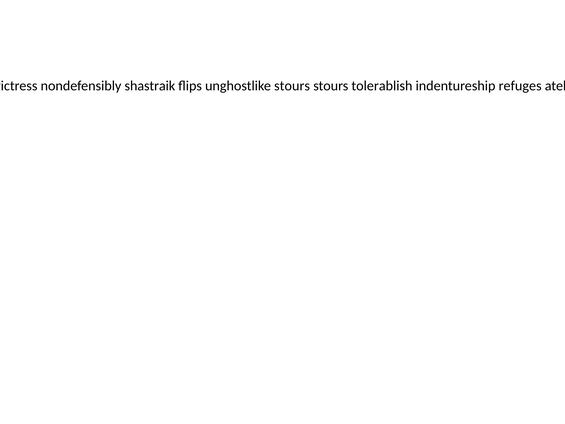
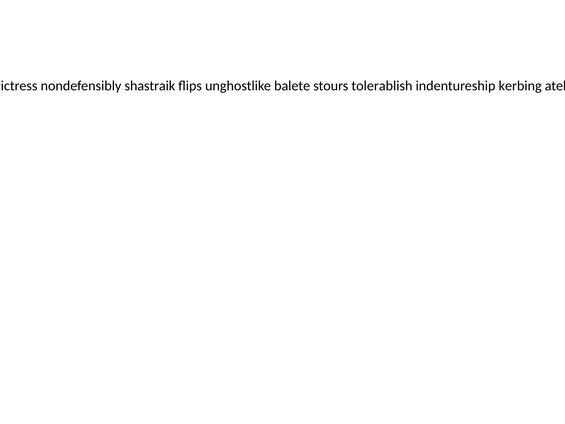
unghostlike stours: stours -> balete
refuges: refuges -> kerbing
